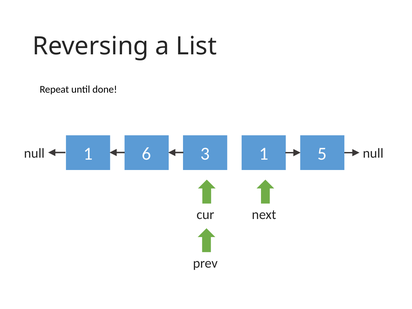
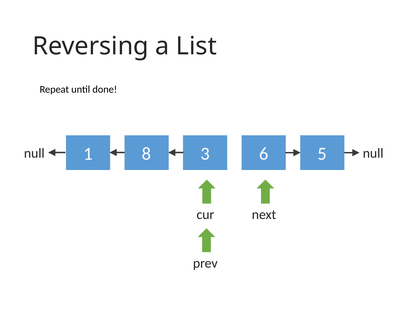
6: 6 -> 8
3 1: 1 -> 6
